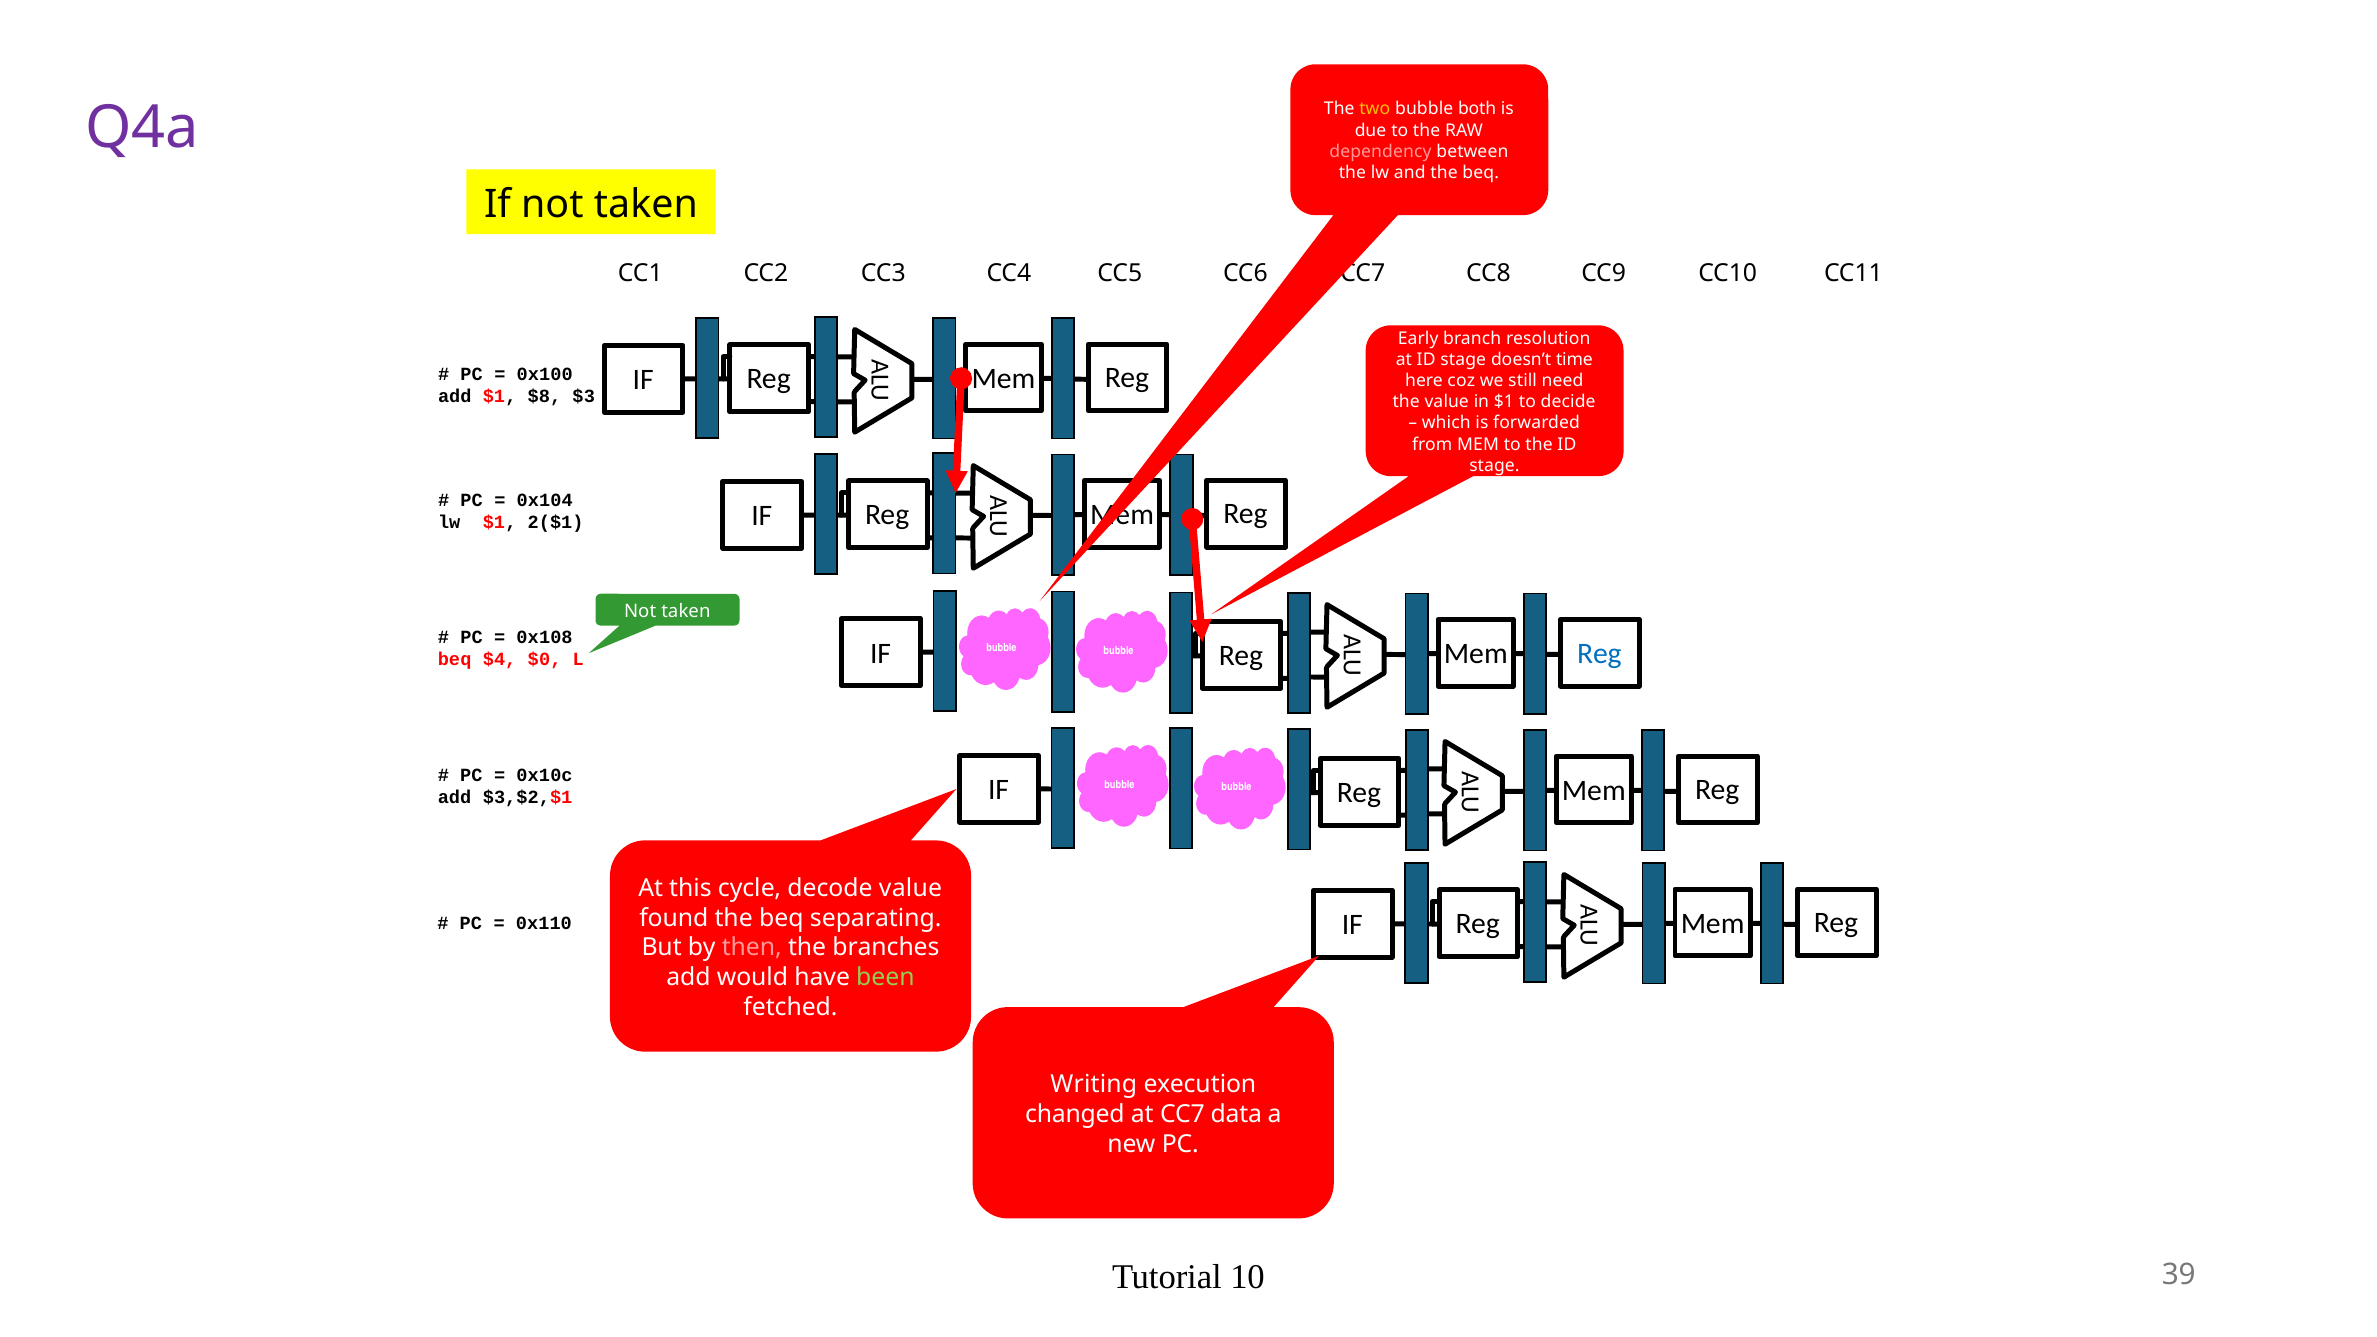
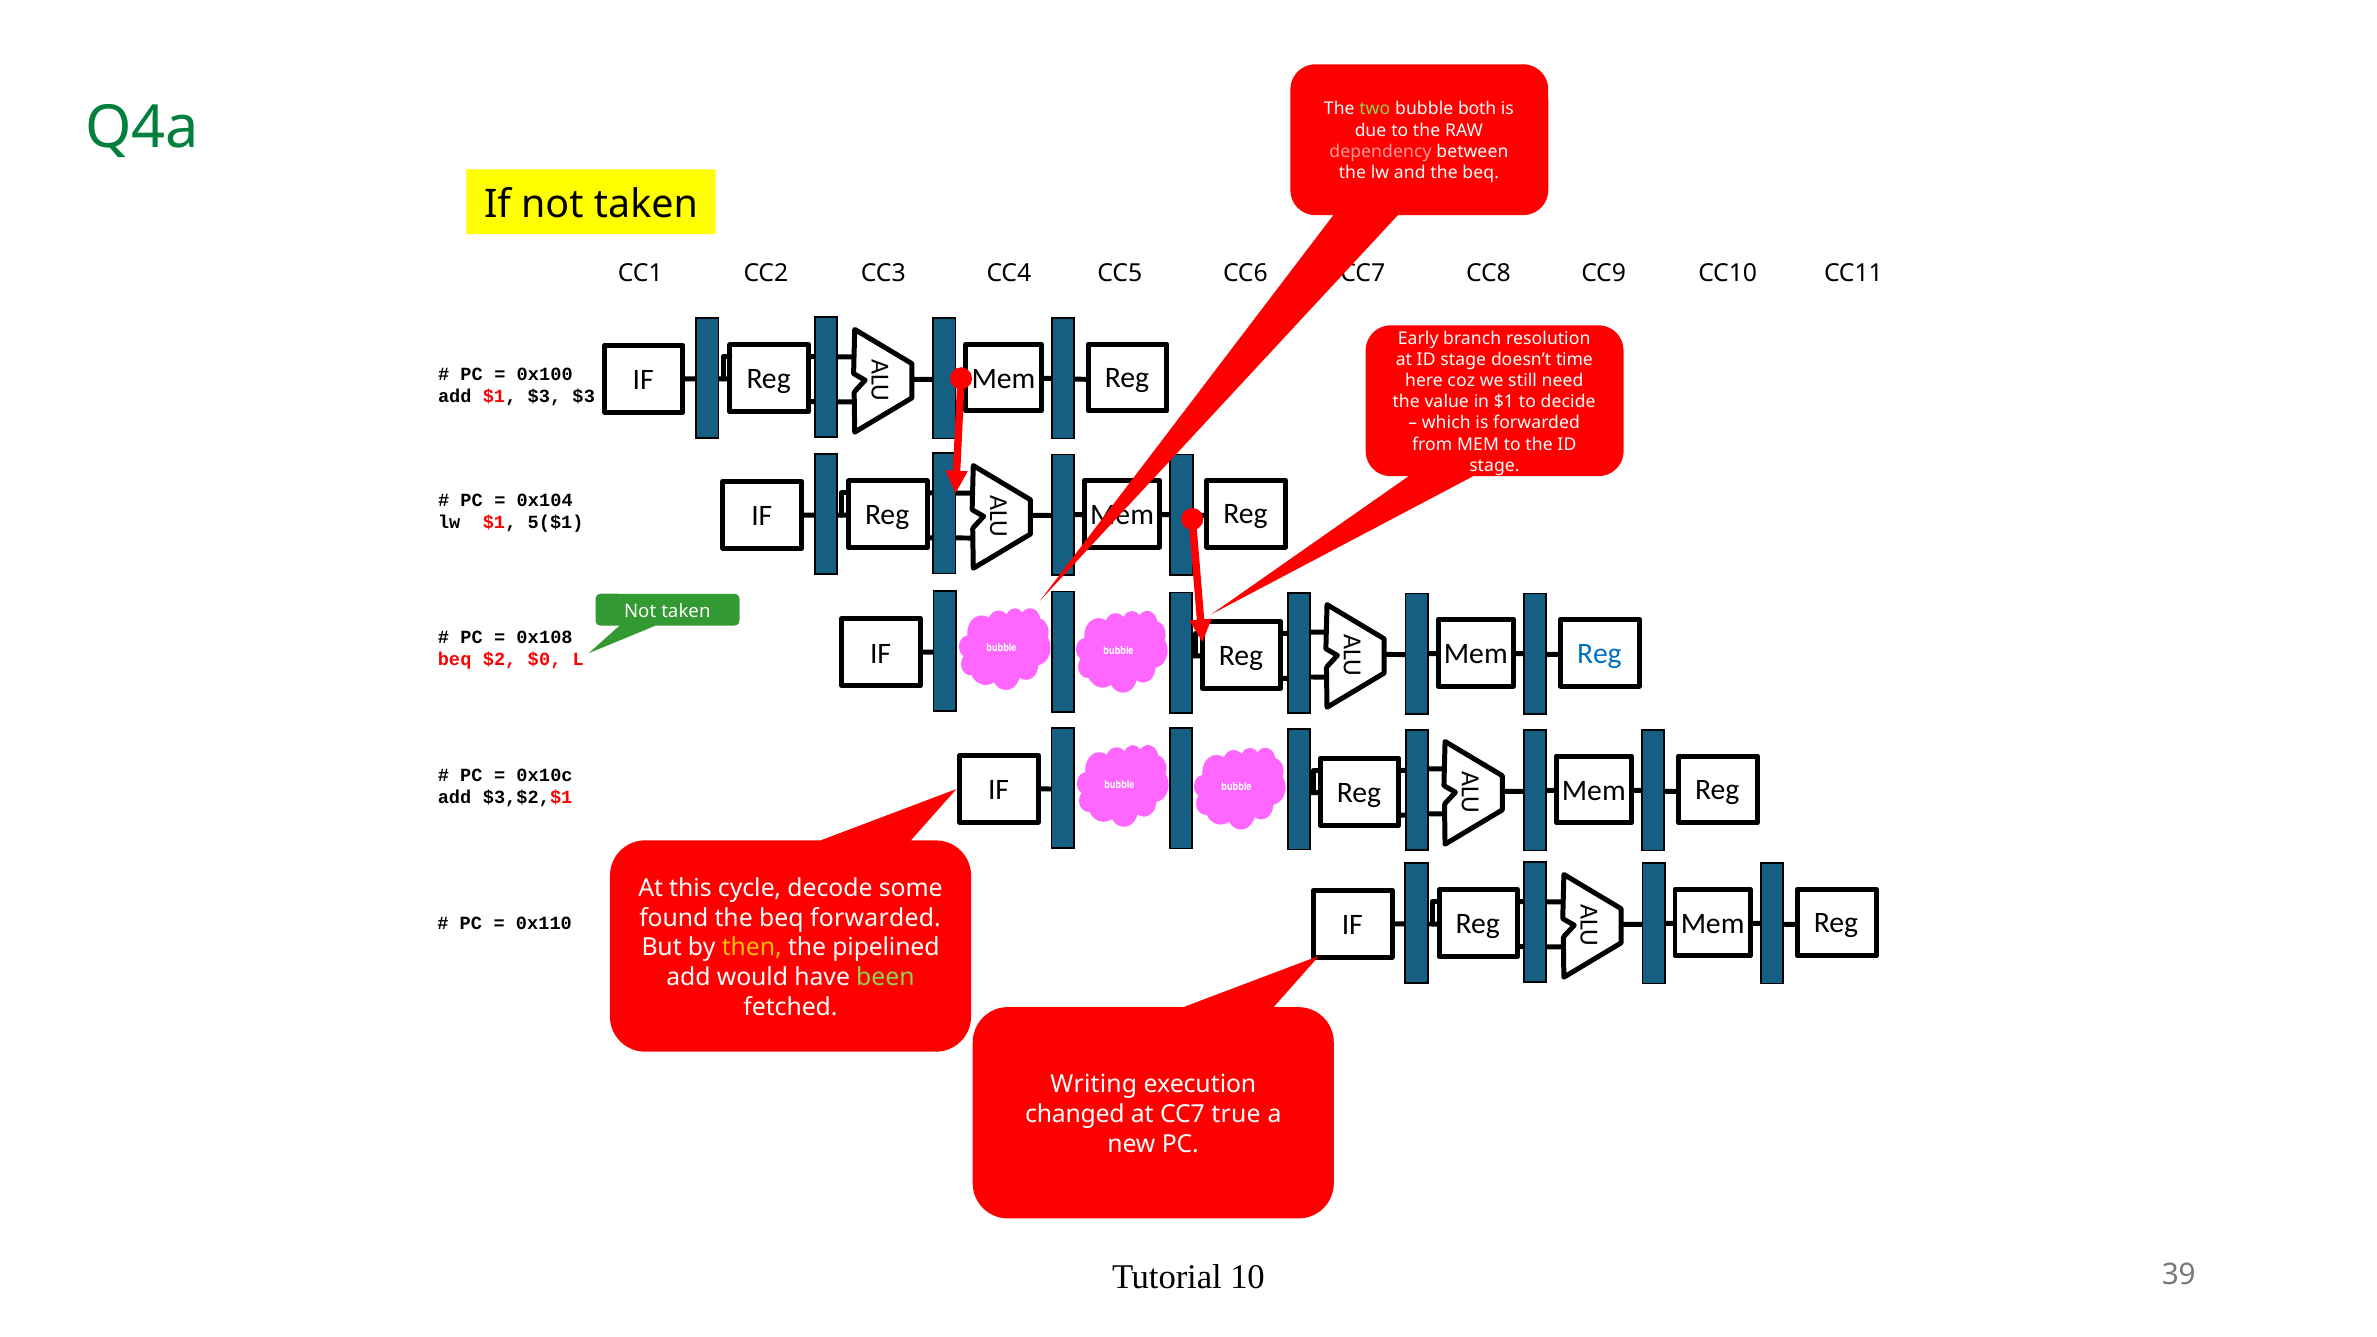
two colour: yellow -> light green
Q4a colour: purple -> green
$1 $8: $8 -> $3
2($1: 2($1 -> 5($1
$4: $4 -> $2
decode value: value -> some
beq separating: separating -> forwarded
then colour: pink -> yellow
branches: branches -> pipelined
data: data -> true
